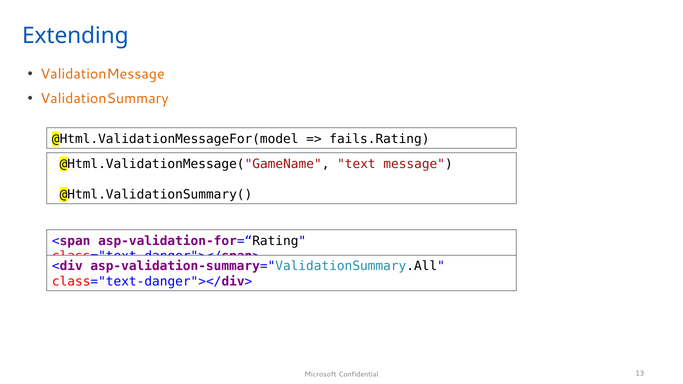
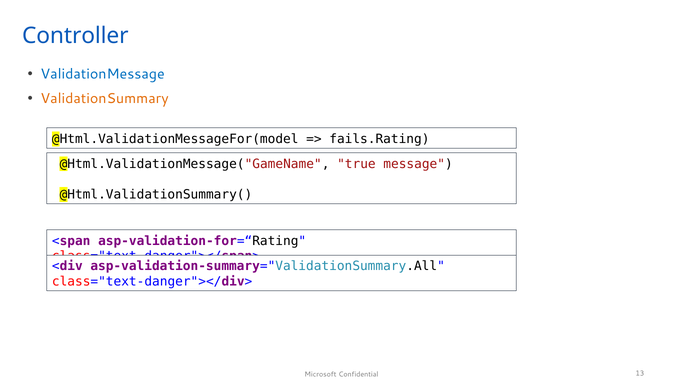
Extending: Extending -> Controller
ValidationMessage colour: orange -> blue
text: text -> true
